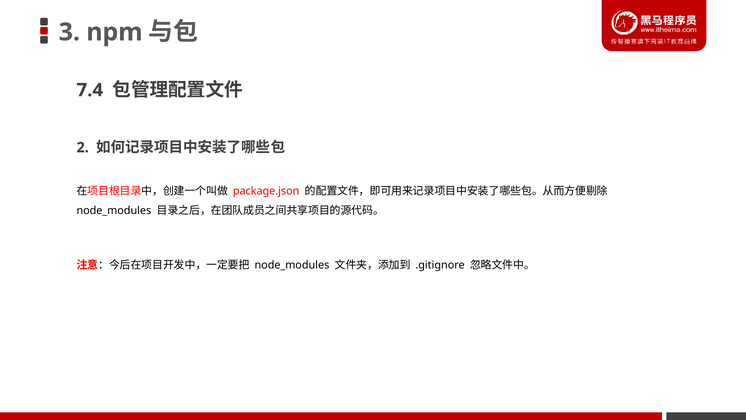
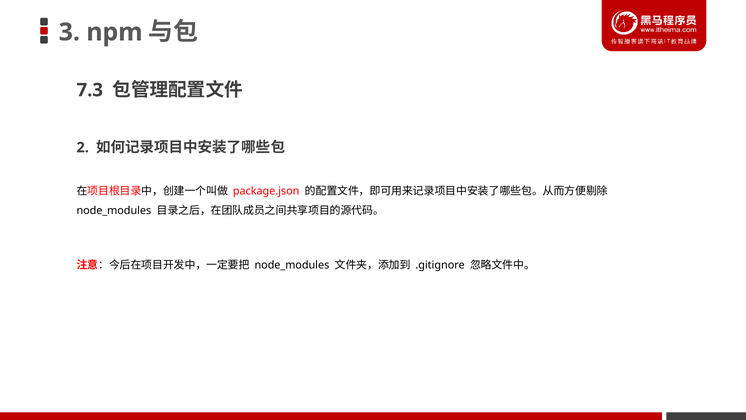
7.4: 7.4 -> 7.3
